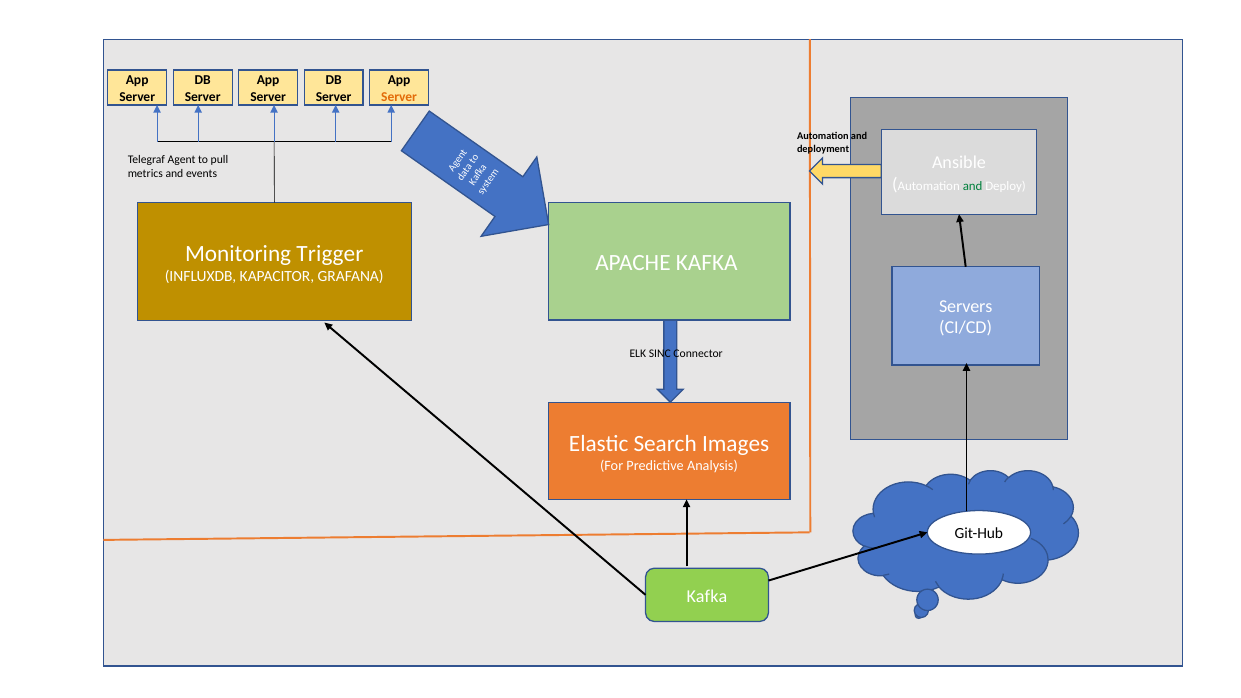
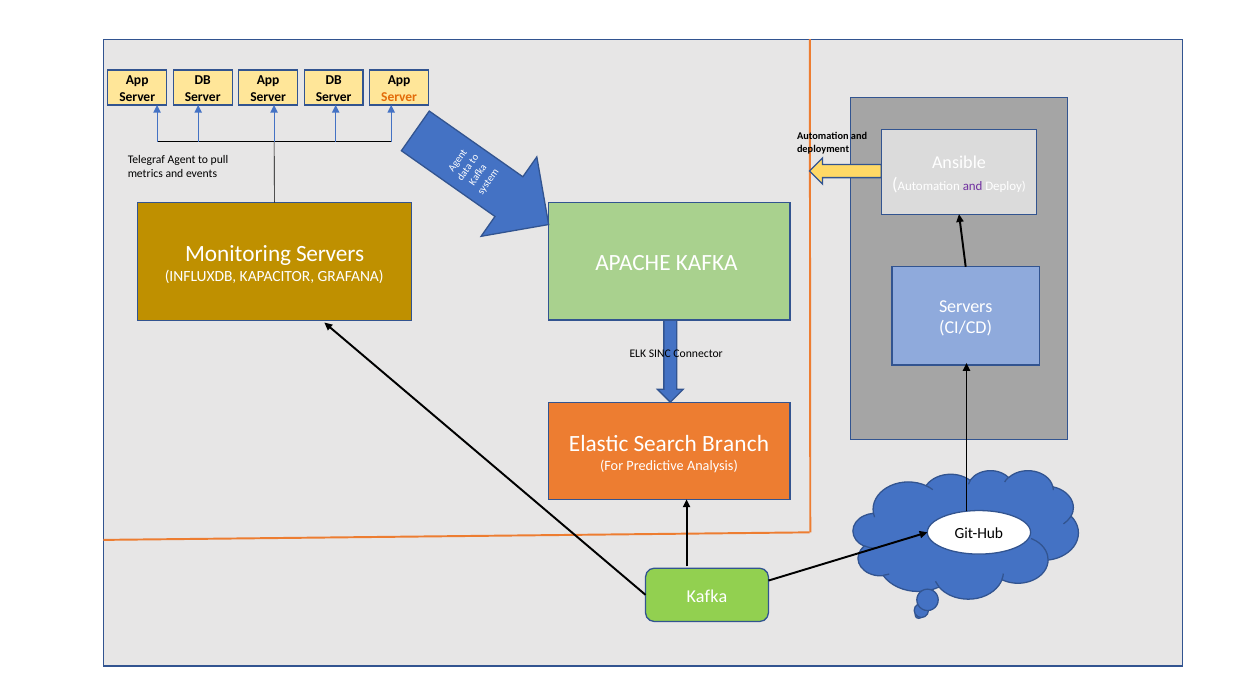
and at (973, 186) colour: green -> purple
Monitoring Trigger: Trigger -> Servers
Images: Images -> Branch
